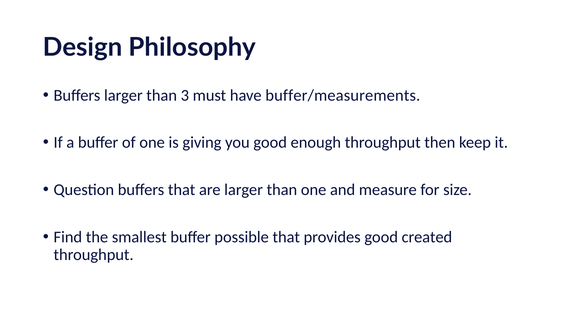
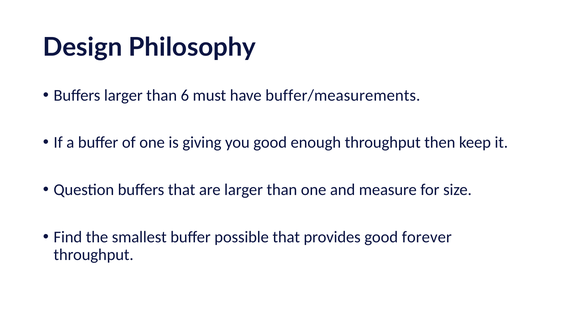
3: 3 -> 6
created: created -> forever
